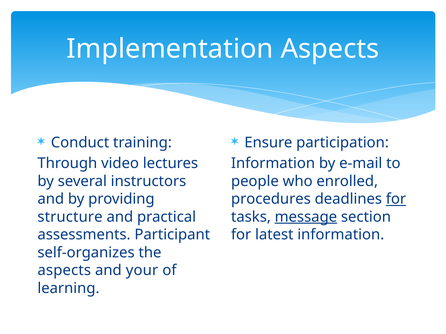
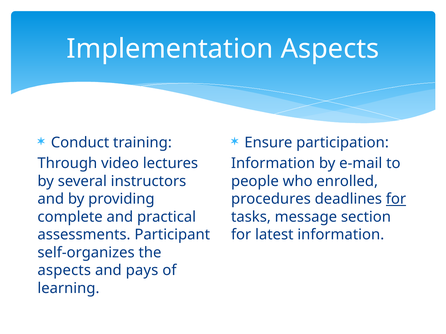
structure: structure -> complete
message underline: present -> none
your: your -> pays
